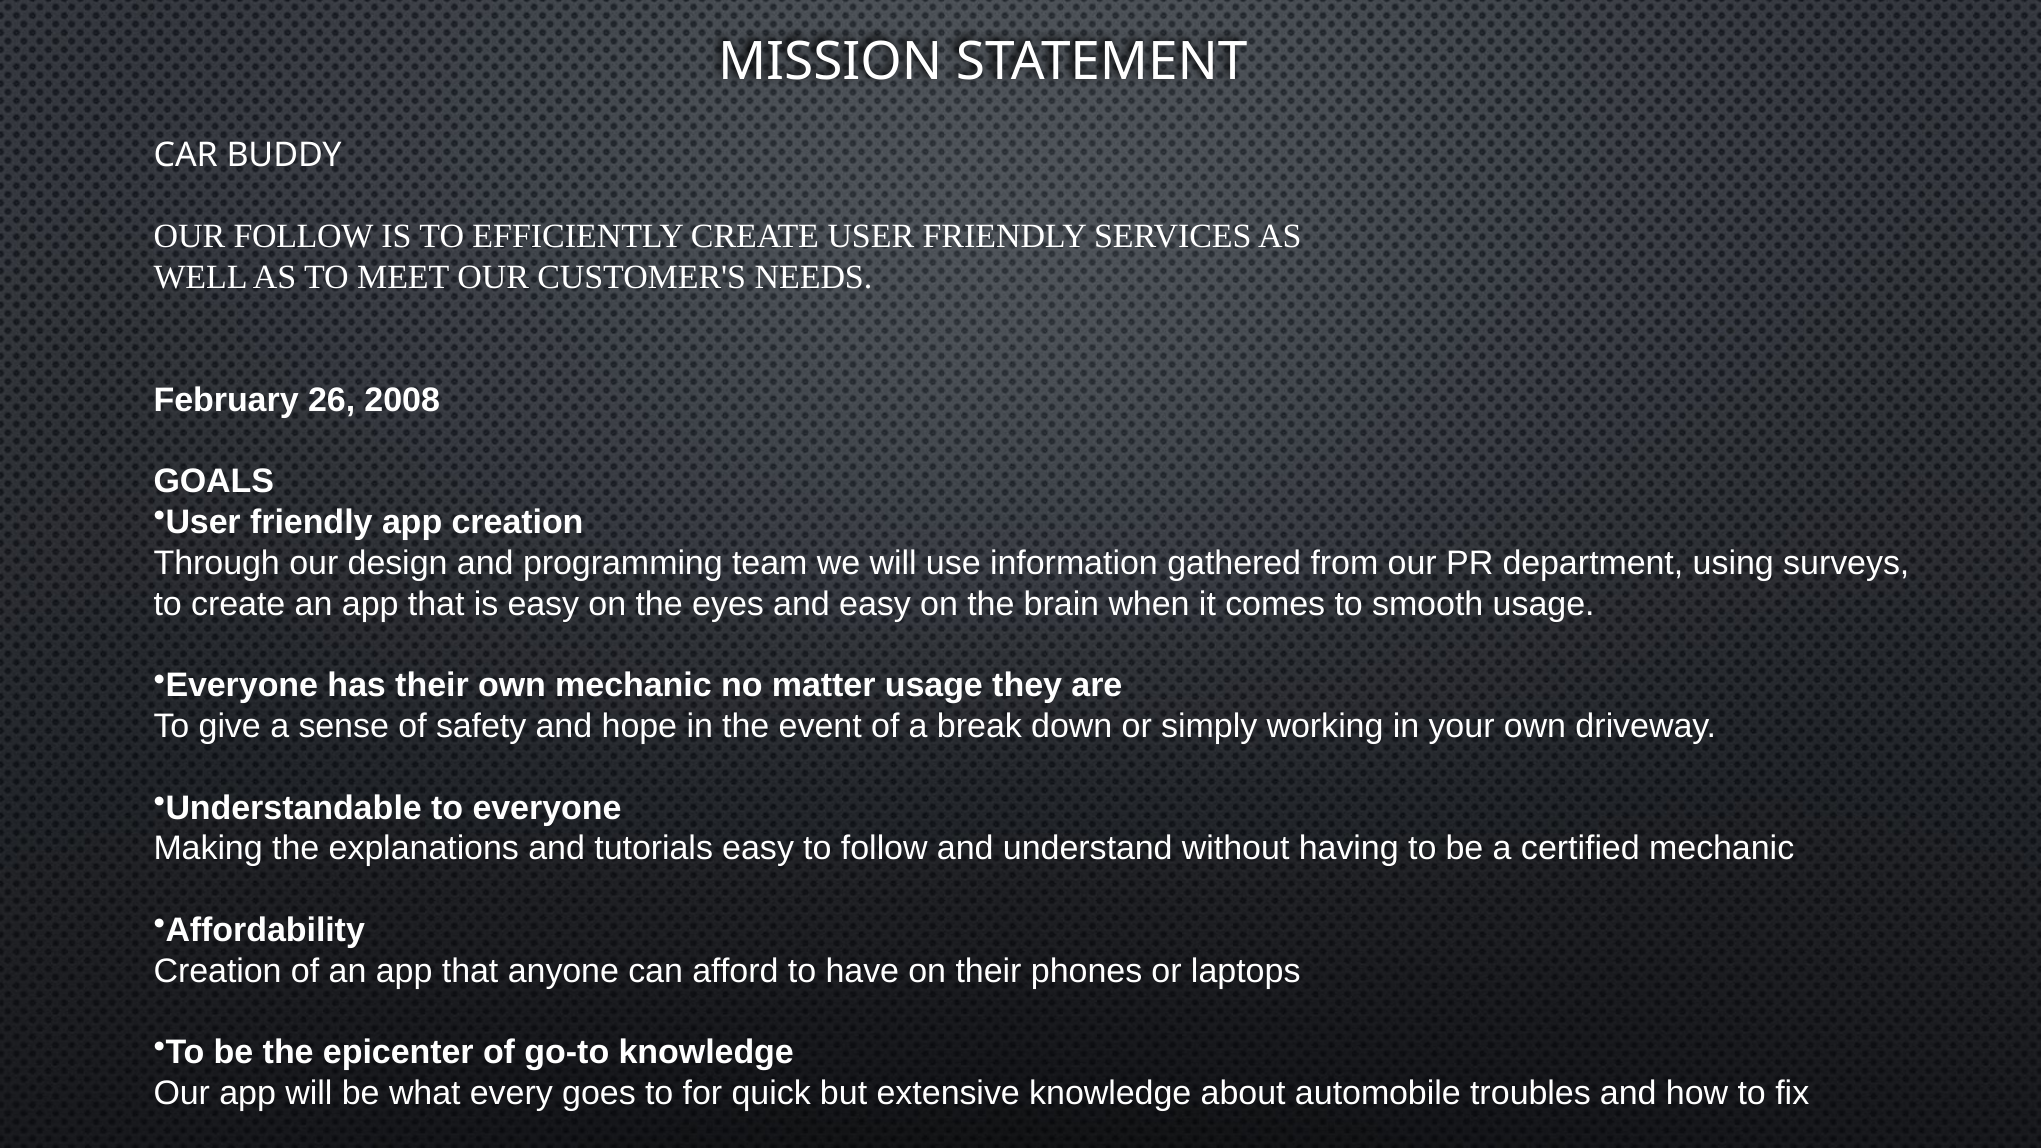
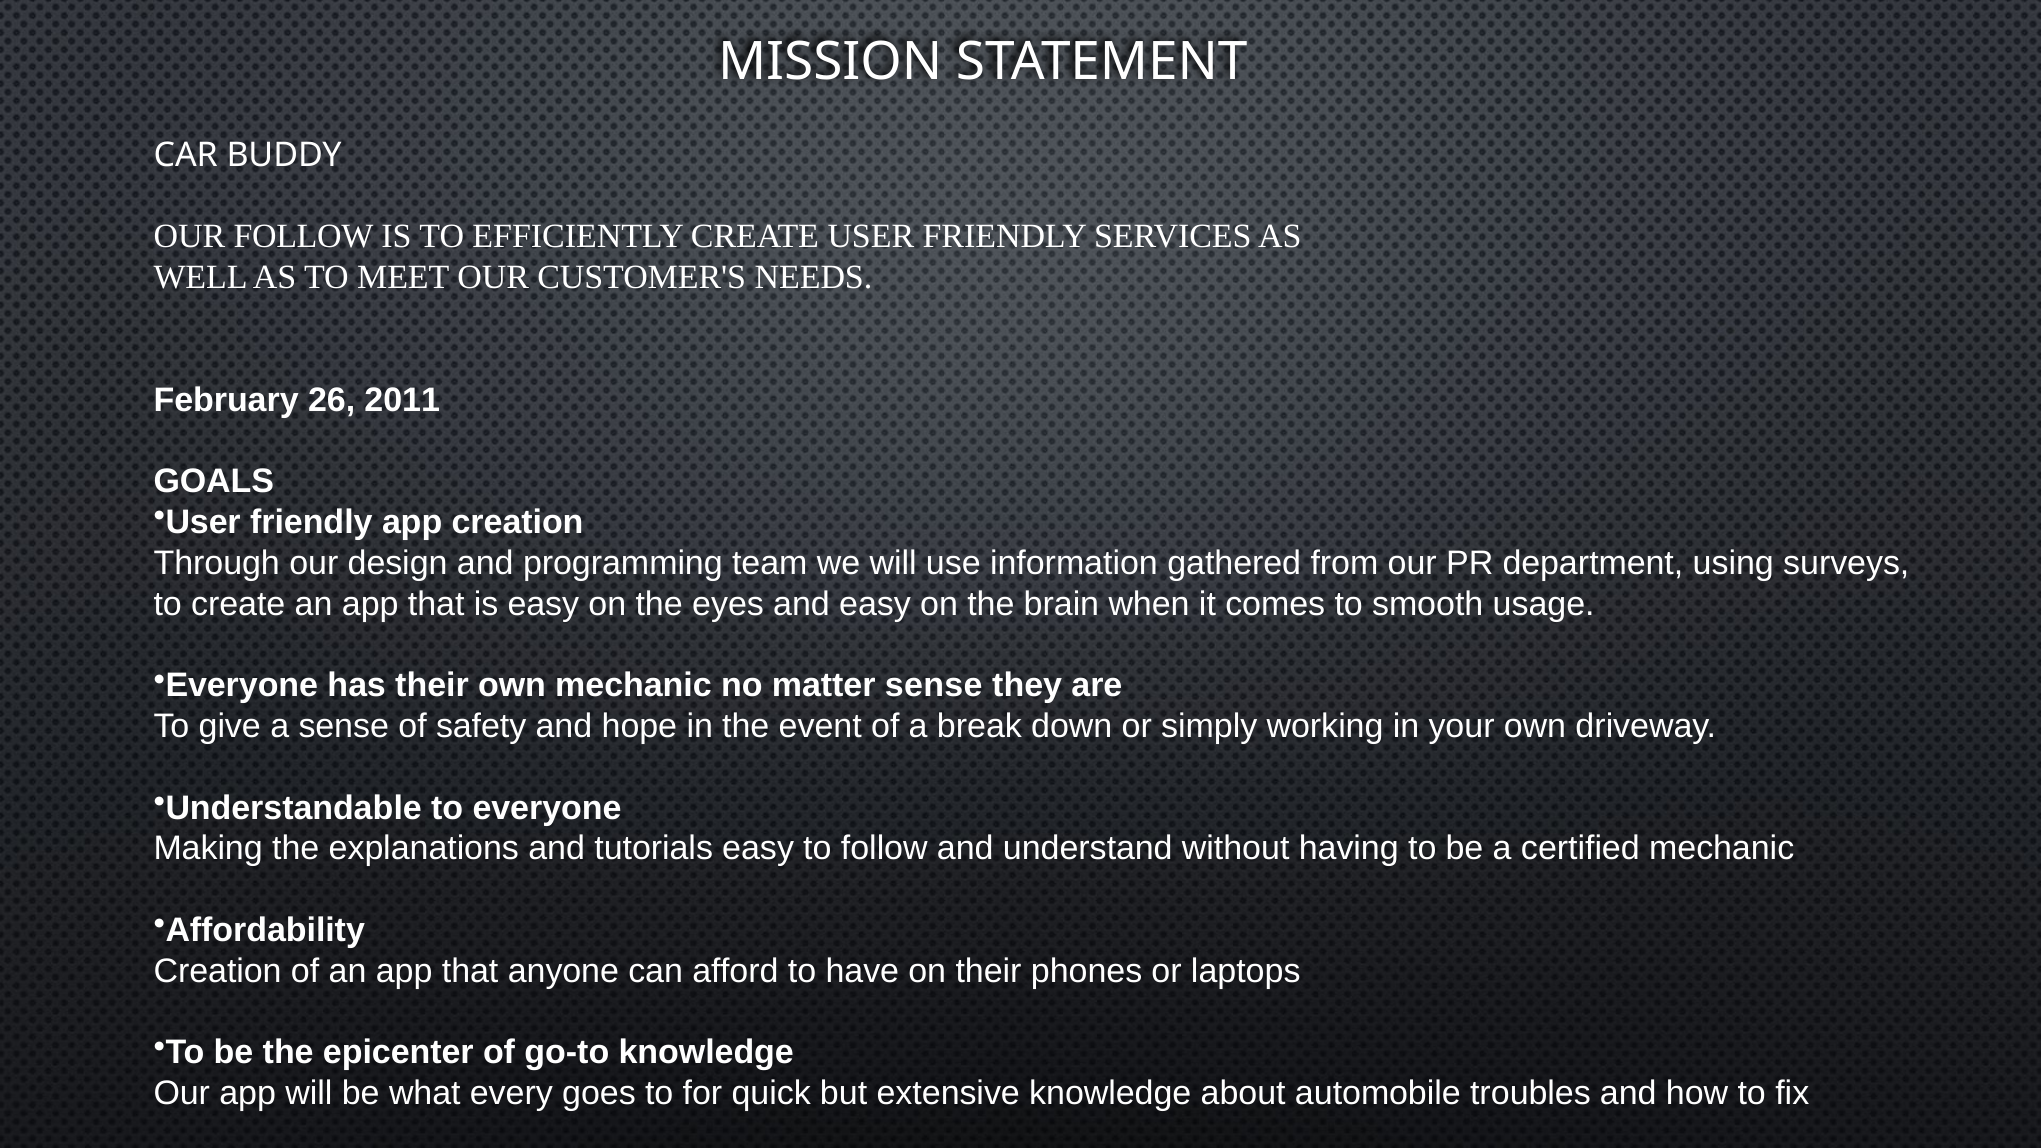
2008: 2008 -> 2011
matter usage: usage -> sense
